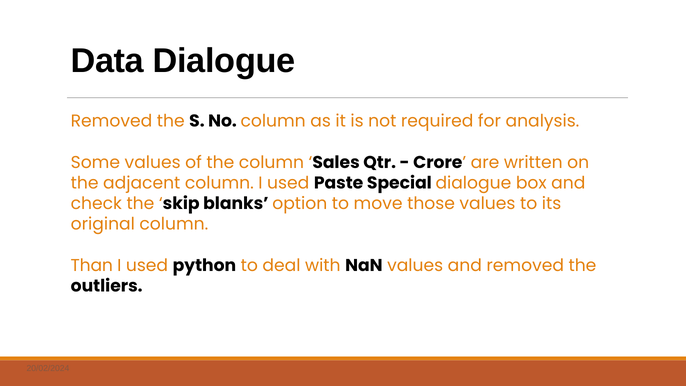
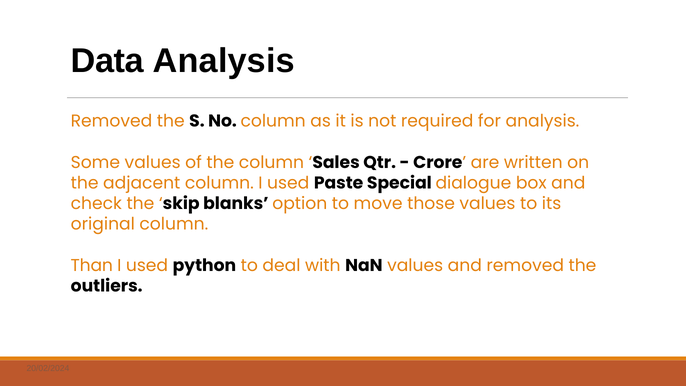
Data Dialogue: Dialogue -> Analysis
